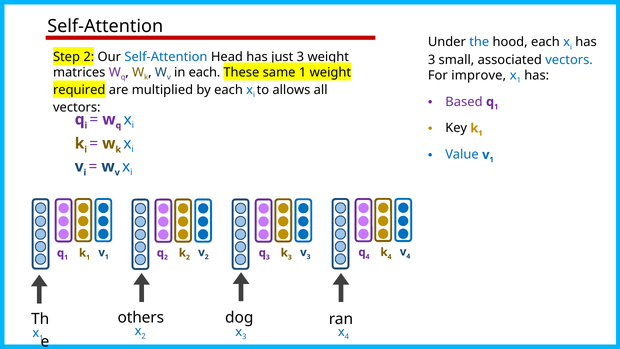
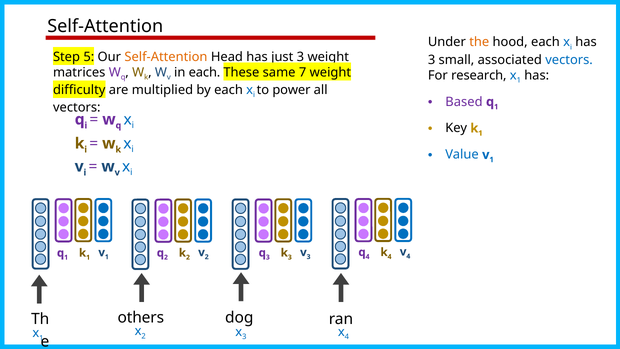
the colour: blue -> orange
Step 2: 2 -> 5
Self-Attention at (166, 57) colour: blue -> orange
same 1: 1 -> 7
improve: improve -> research
required: required -> difficulty
allows: allows -> power
